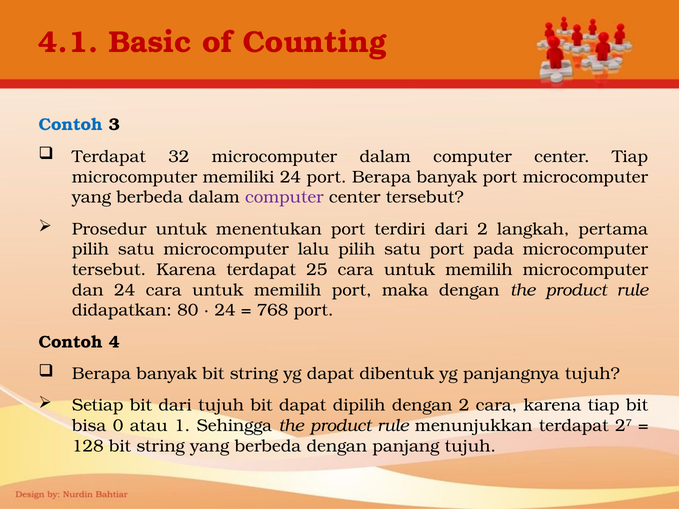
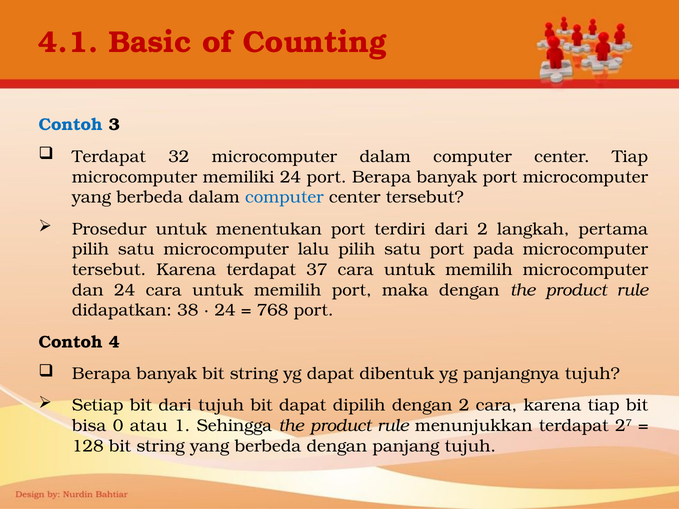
computer at (284, 197) colour: purple -> blue
25: 25 -> 37
80: 80 -> 38
